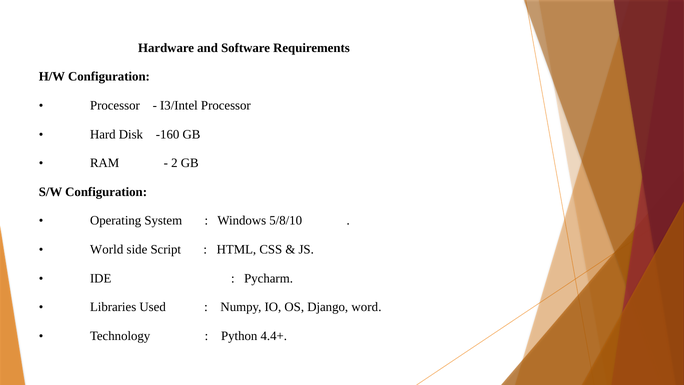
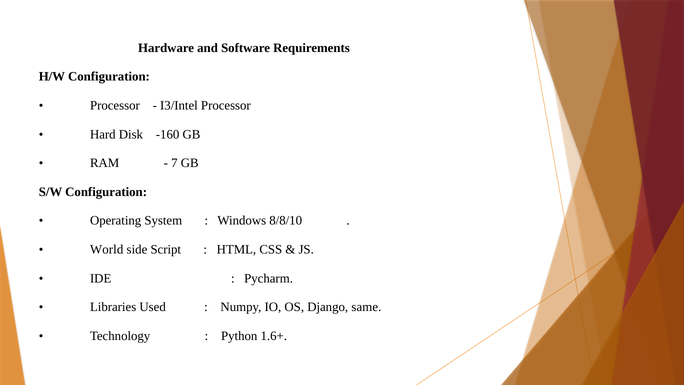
2: 2 -> 7
5/8/10: 5/8/10 -> 8/8/10
word: word -> same
4.4+: 4.4+ -> 1.6+
